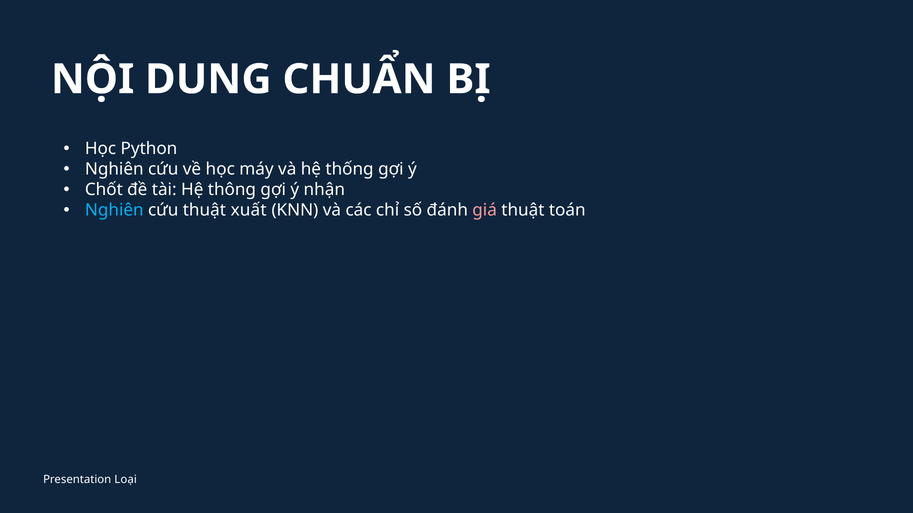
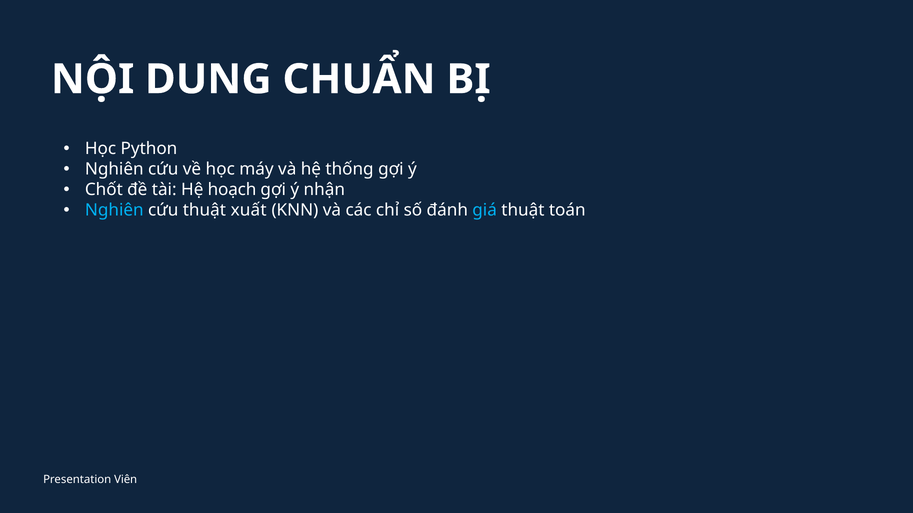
thông: thông -> hoạch
giá colour: pink -> light blue
Loại: Loại -> Viên
